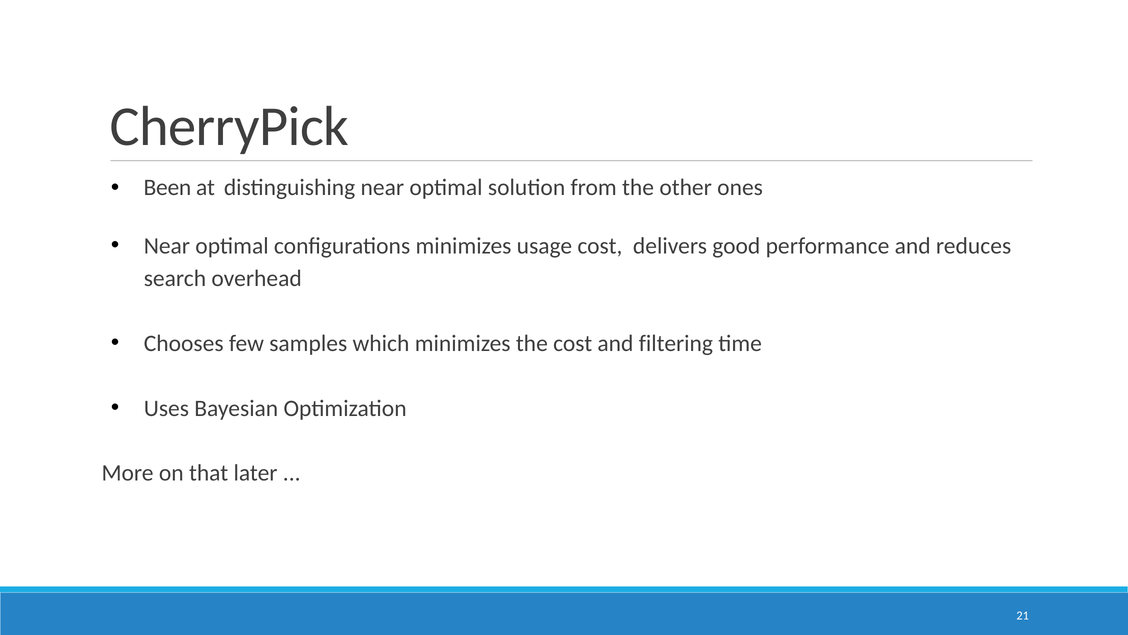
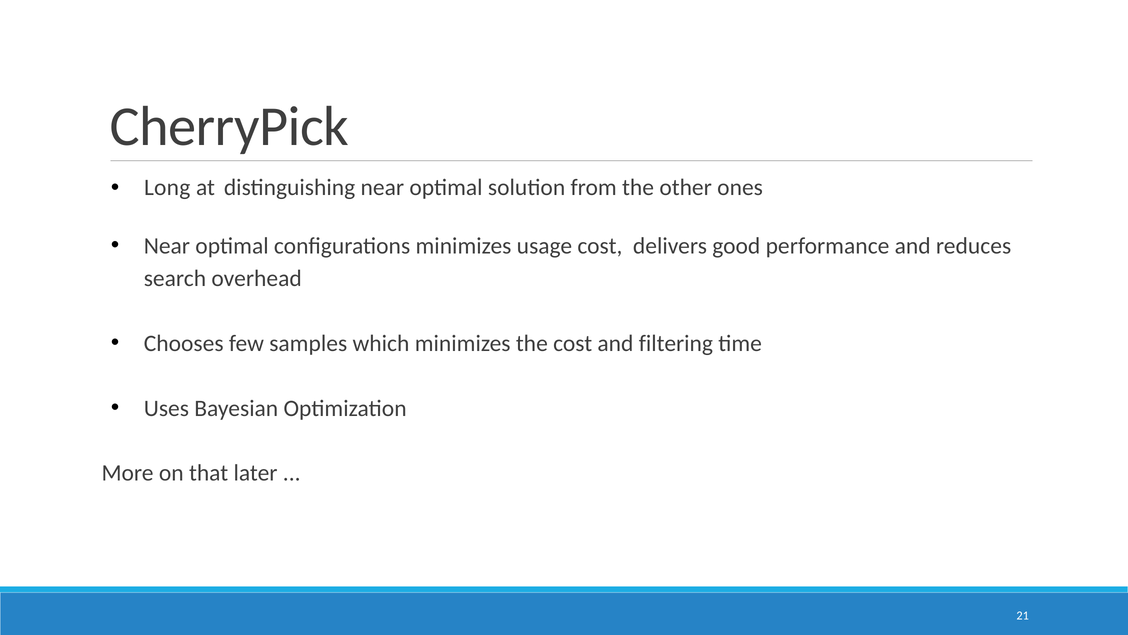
Been: Been -> Long
